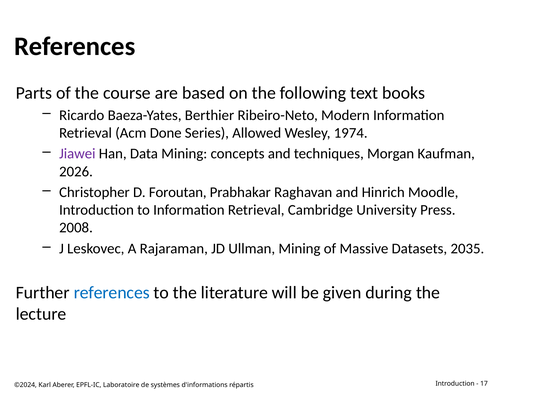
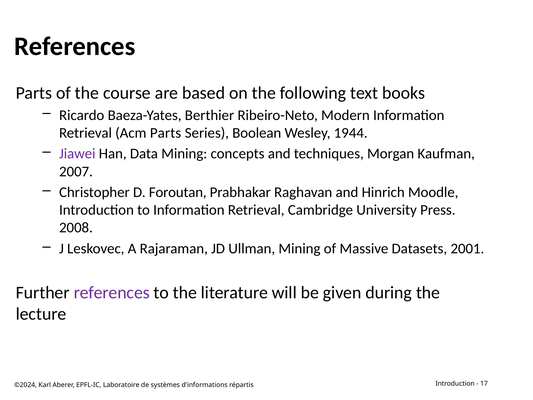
Acm Done: Done -> Parts
Allowed: Allowed -> Boolean
1974: 1974 -> 1944
2026: 2026 -> 2007
2035: 2035 -> 2001
references at (112, 292) colour: blue -> purple
